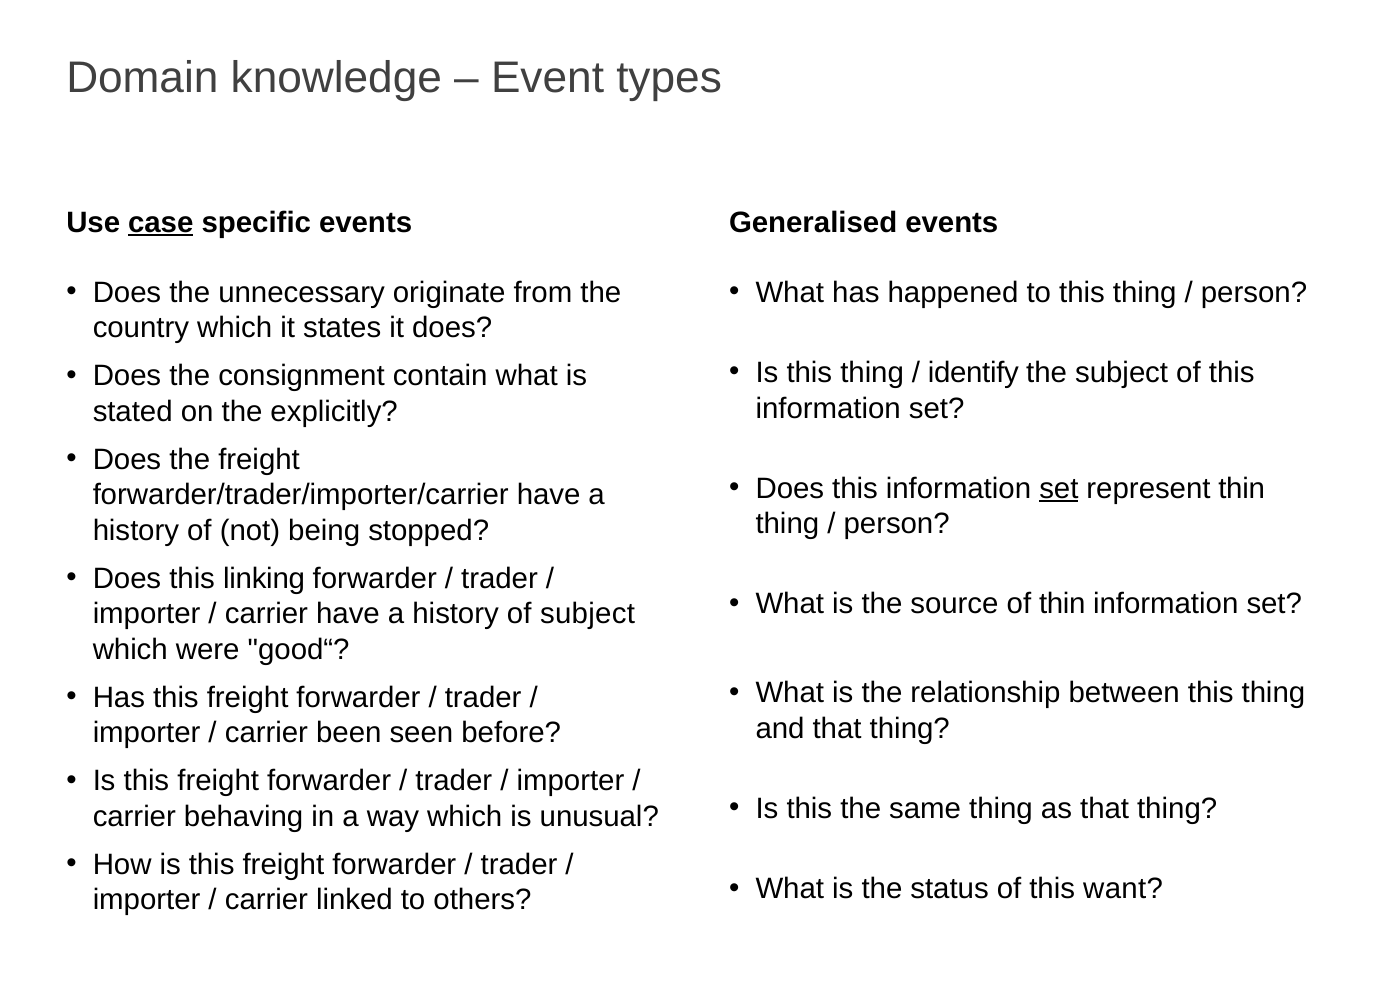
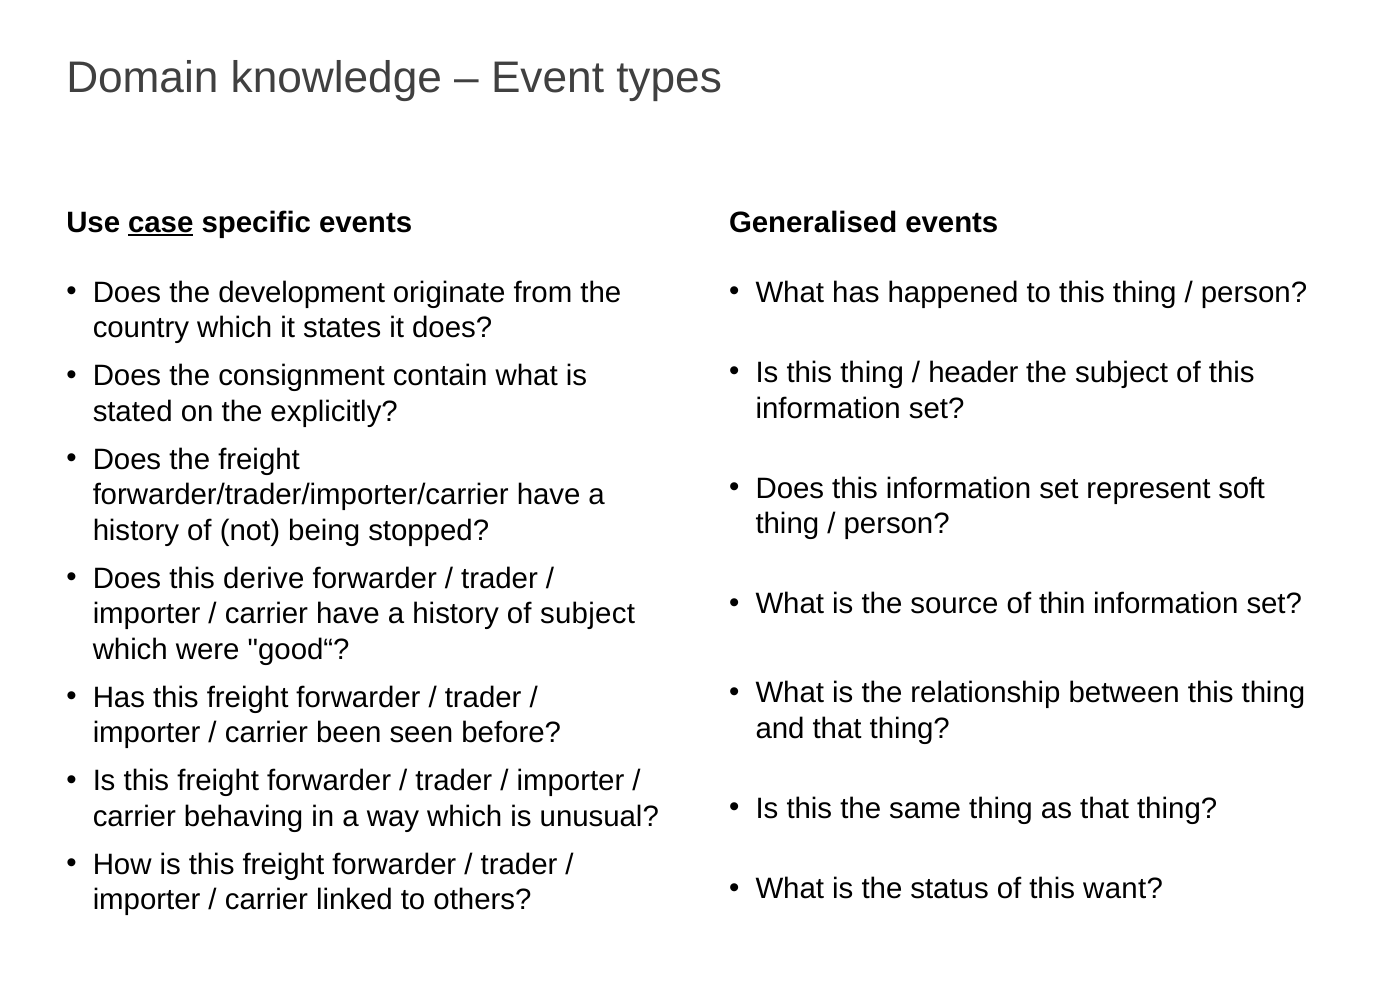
unnecessary: unnecessary -> development
identify: identify -> header
set at (1059, 489) underline: present -> none
represent thin: thin -> soft
linking: linking -> derive
